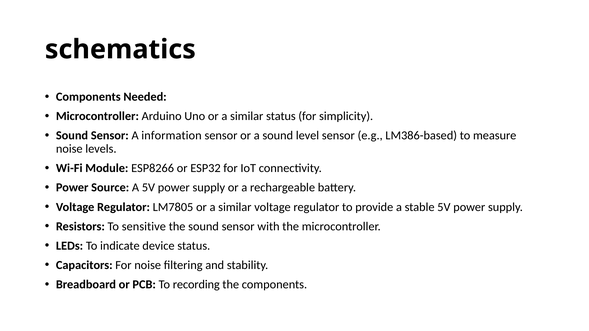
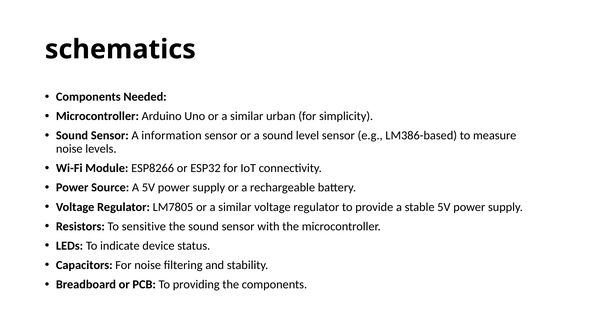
similar status: status -> urban
recording: recording -> providing
